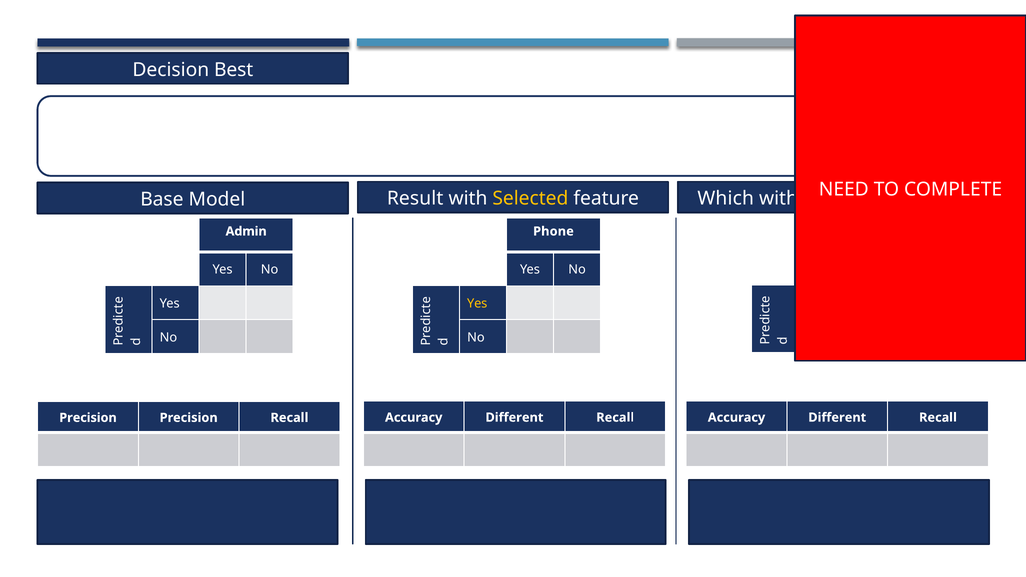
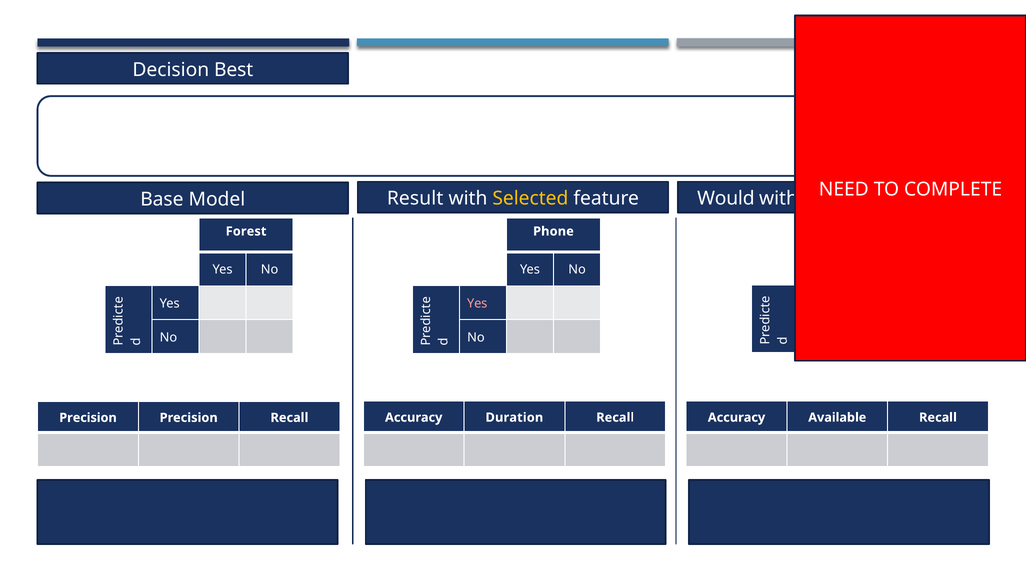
Which: Which -> Would
Admin: Admin -> Forest
Yes at (477, 304) colour: yellow -> pink
Precision Recall Accuracy Different: Different -> Duration
Different at (837, 418): Different -> Available
